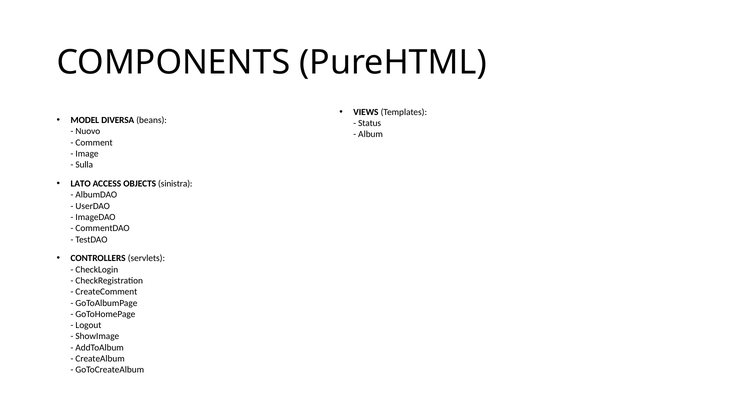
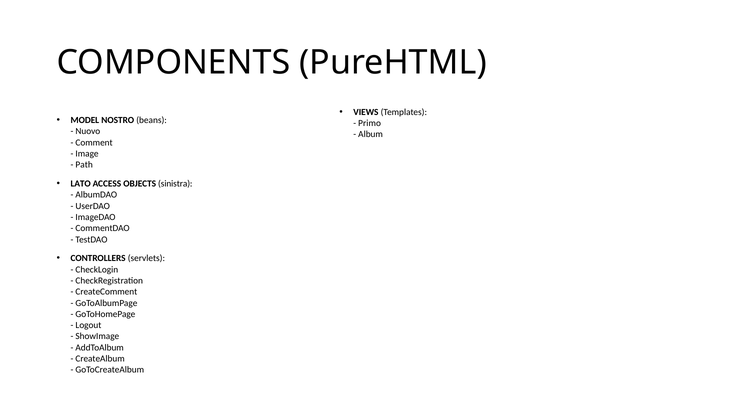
DIVERSA: DIVERSA -> NOSTRO
Status: Status -> Primo
Sulla: Sulla -> Path
